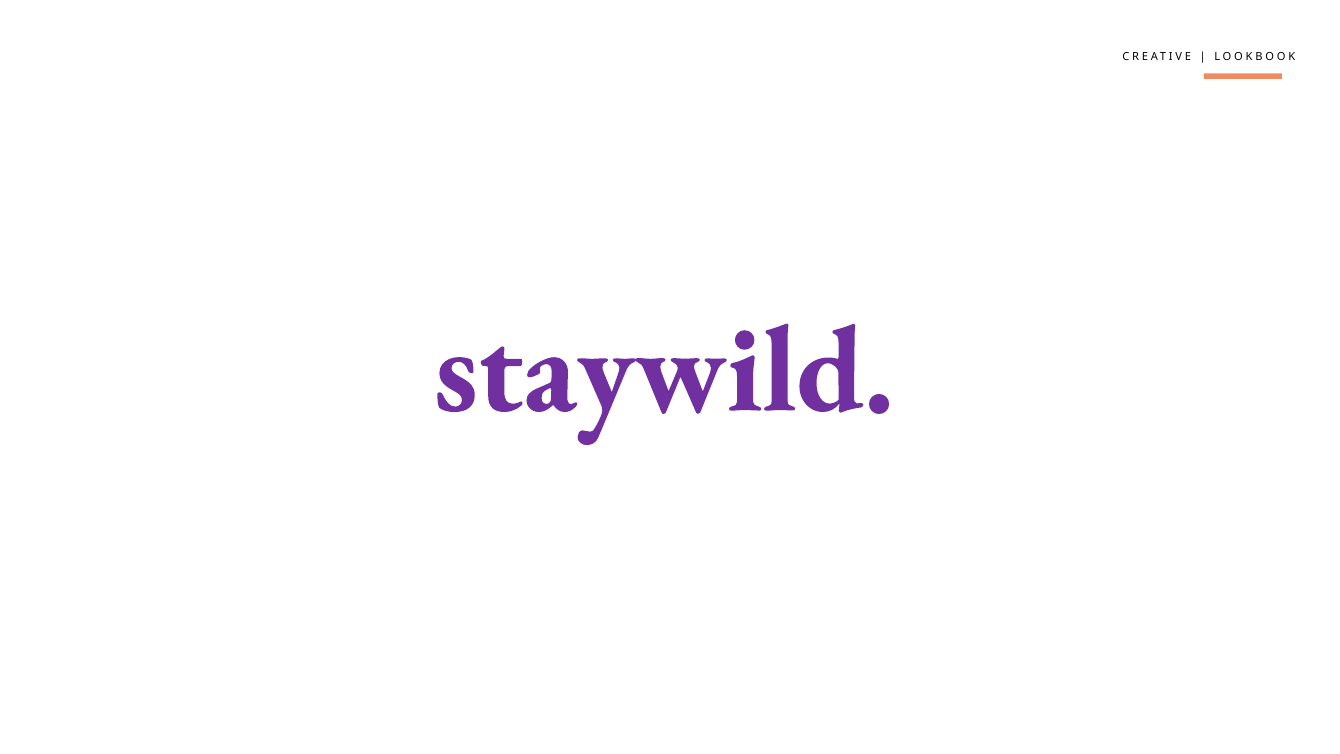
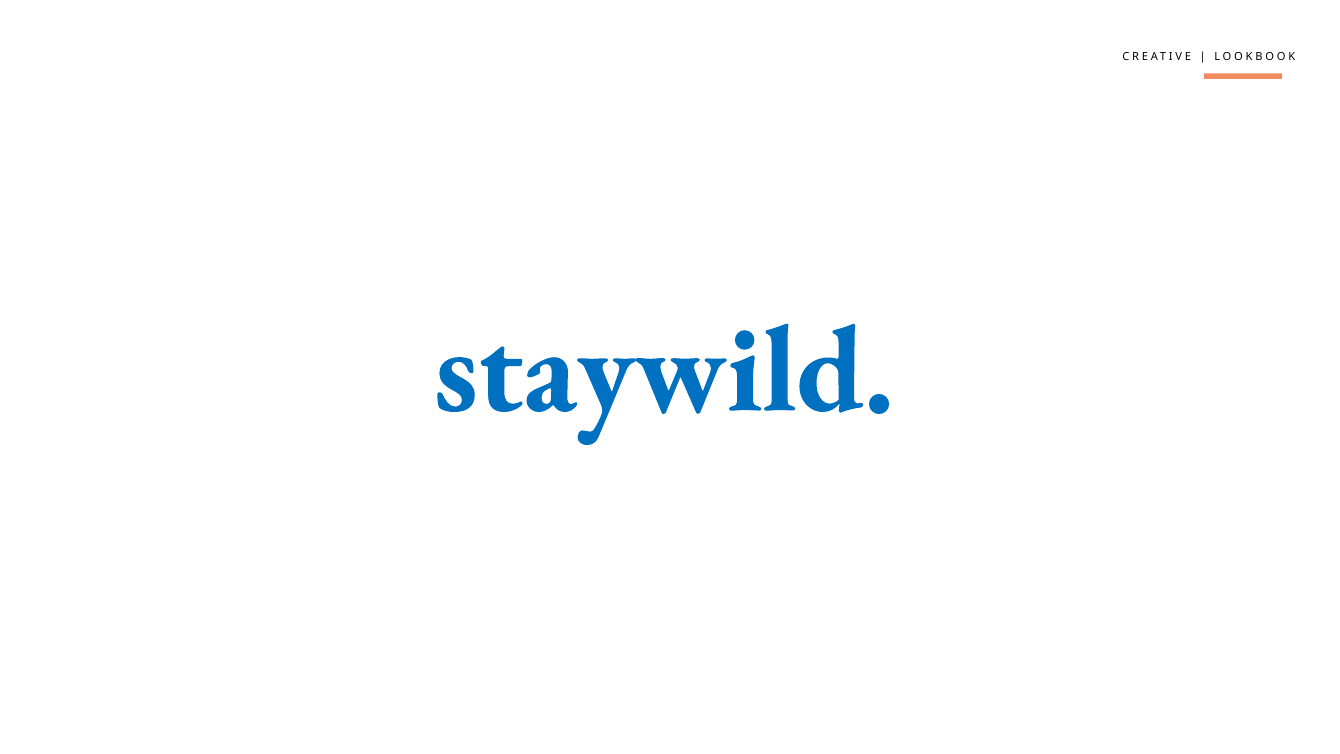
staywild colour: purple -> blue
